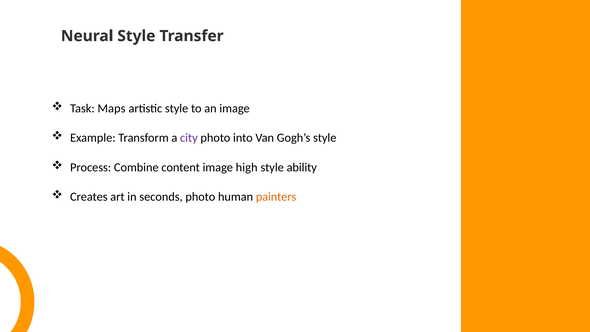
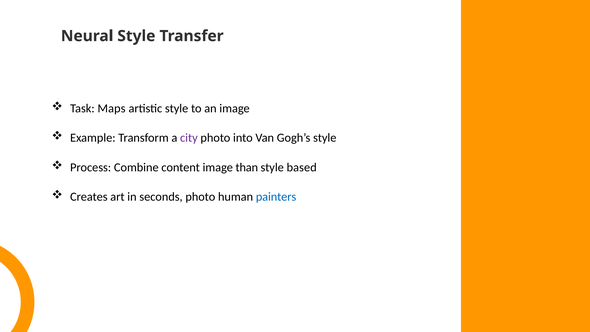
high: high -> than
ability: ability -> based
painters colour: orange -> blue
